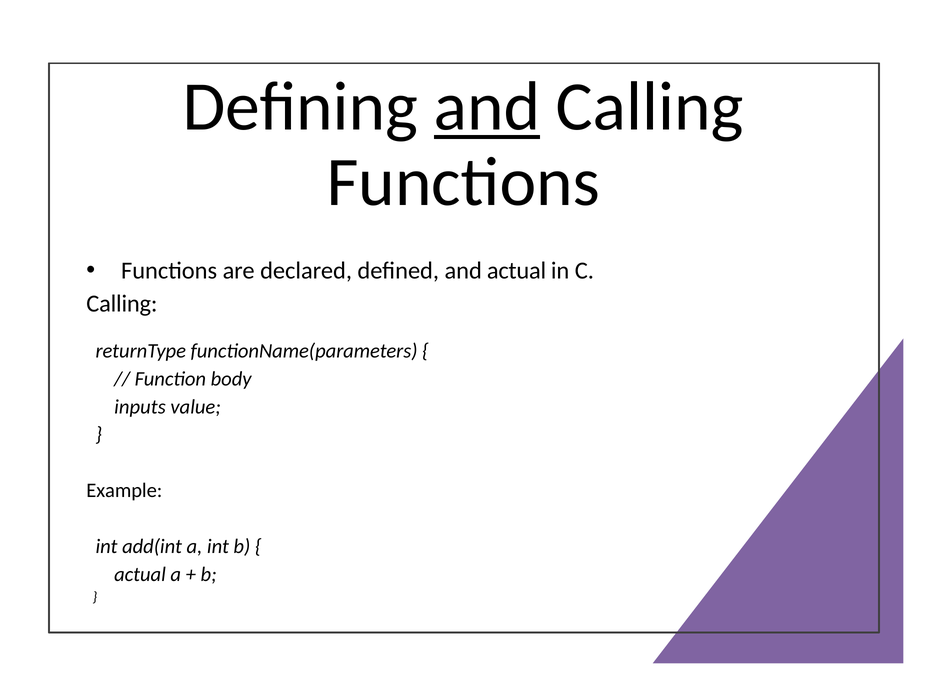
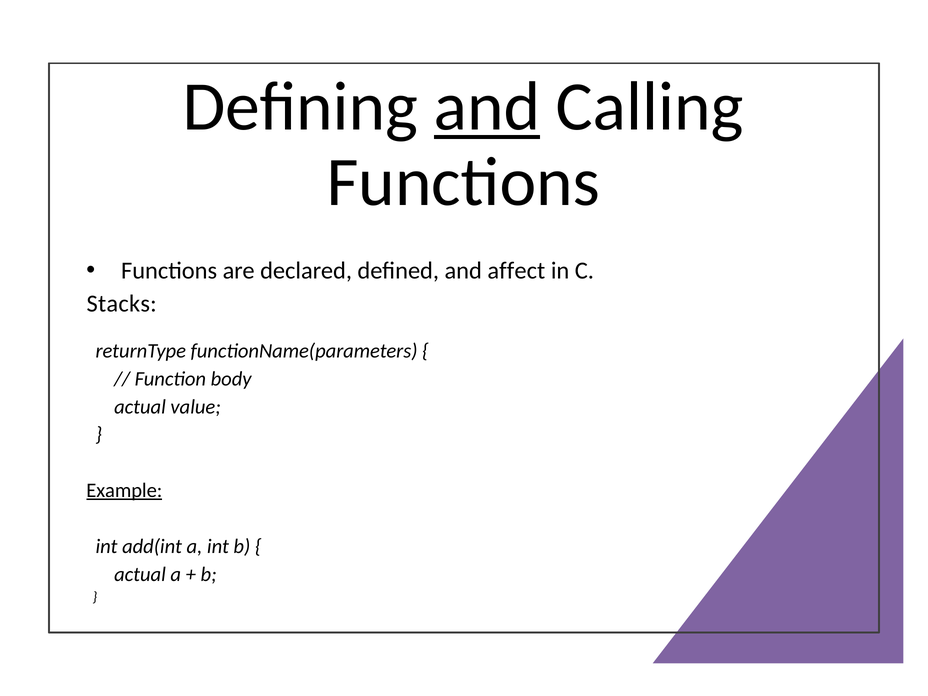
and actual: actual -> affect
Calling at (122, 304): Calling -> Stacks
inputs at (140, 407): inputs -> actual
Example underline: none -> present
